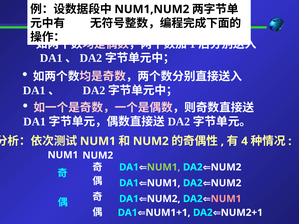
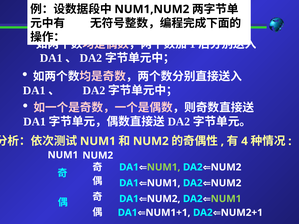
NUM1 at (226, 199) colour: pink -> light green
